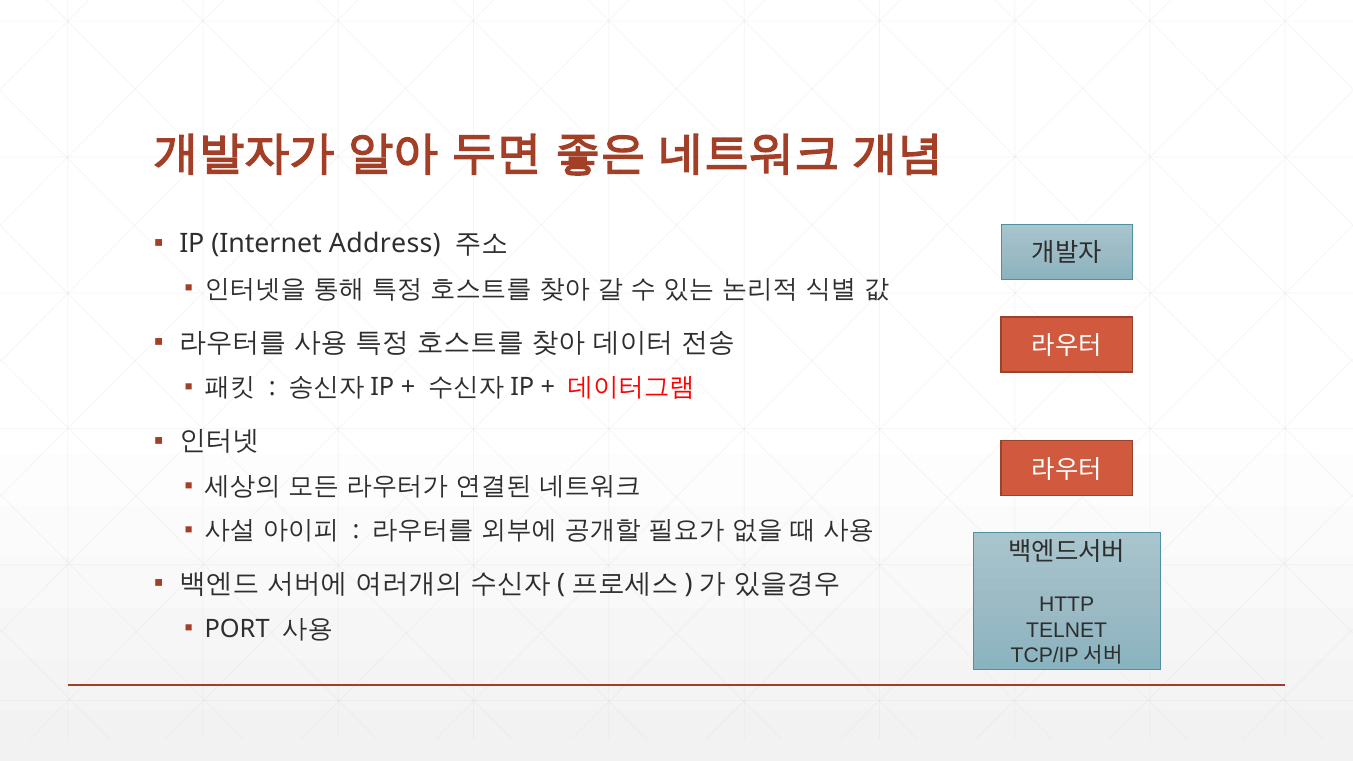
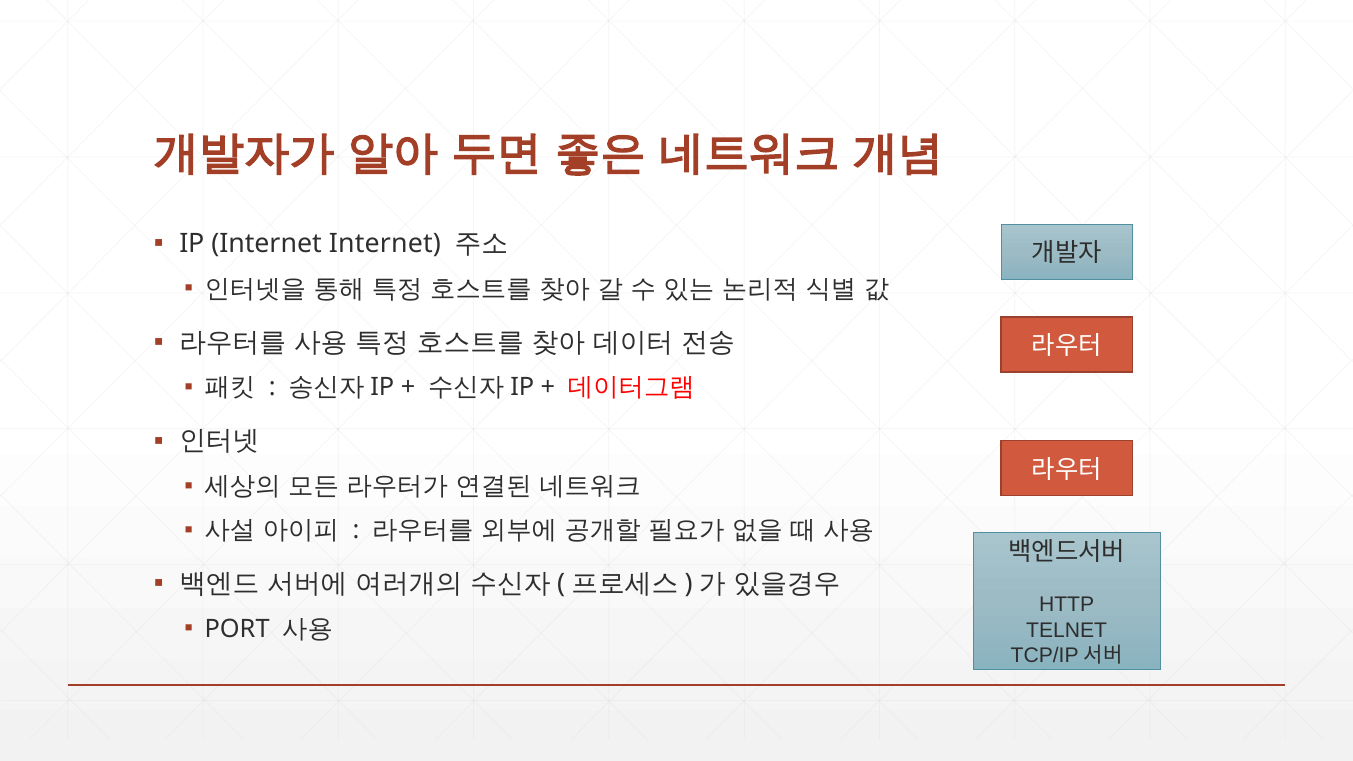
Internet Address: Address -> Internet
